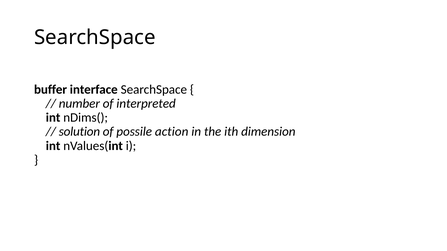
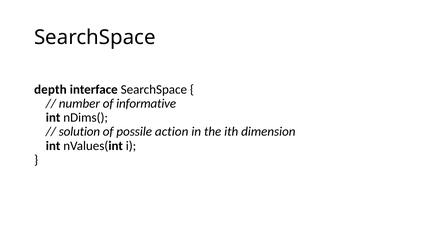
buffer: buffer -> depth
interpreted: interpreted -> informative
